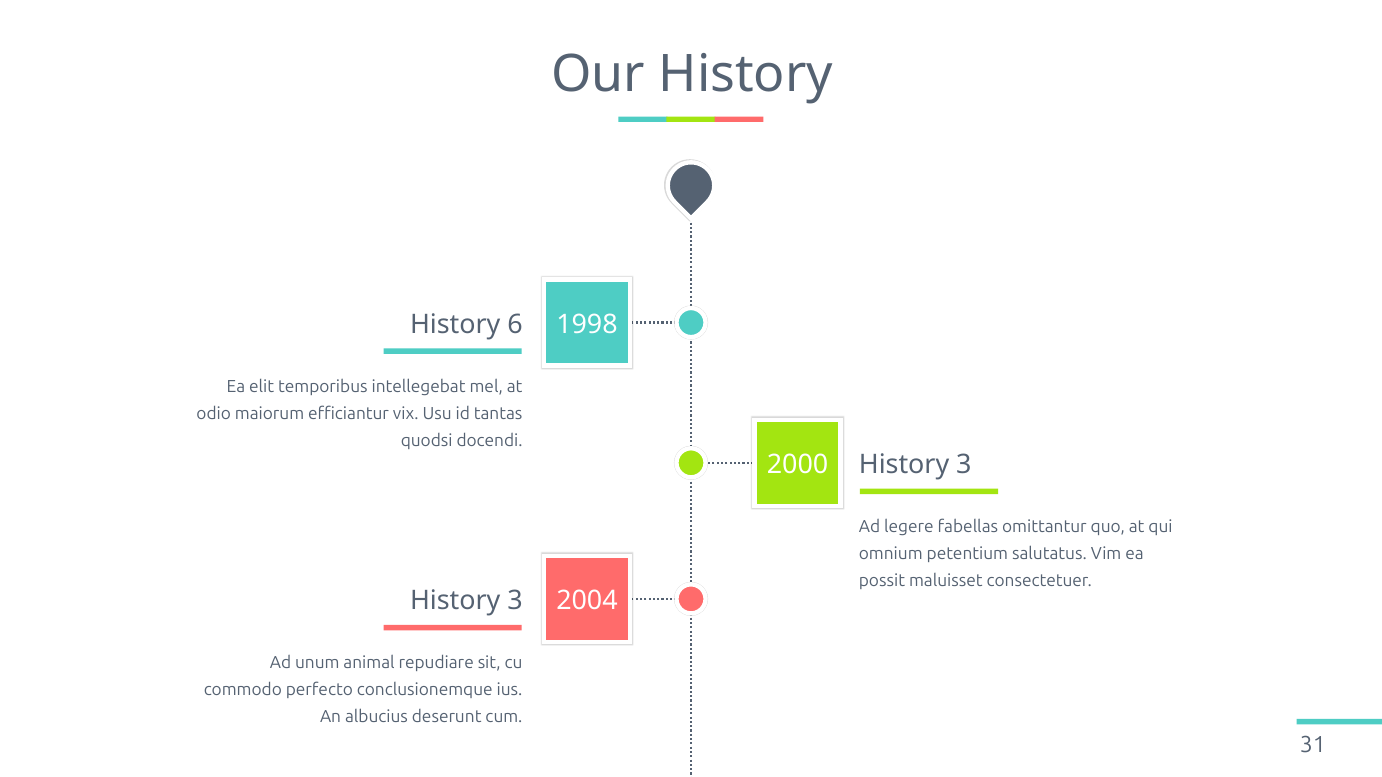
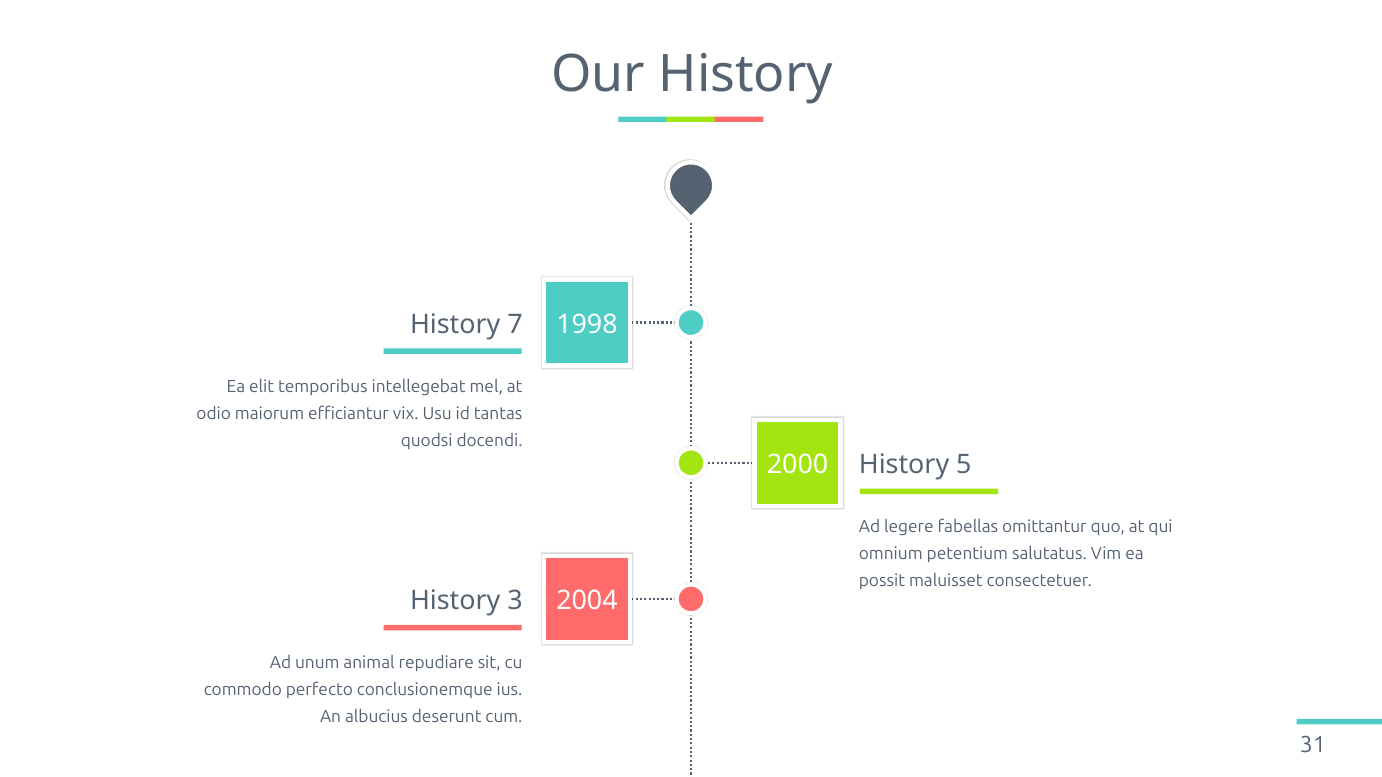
6: 6 -> 7
3 at (964, 465): 3 -> 5
